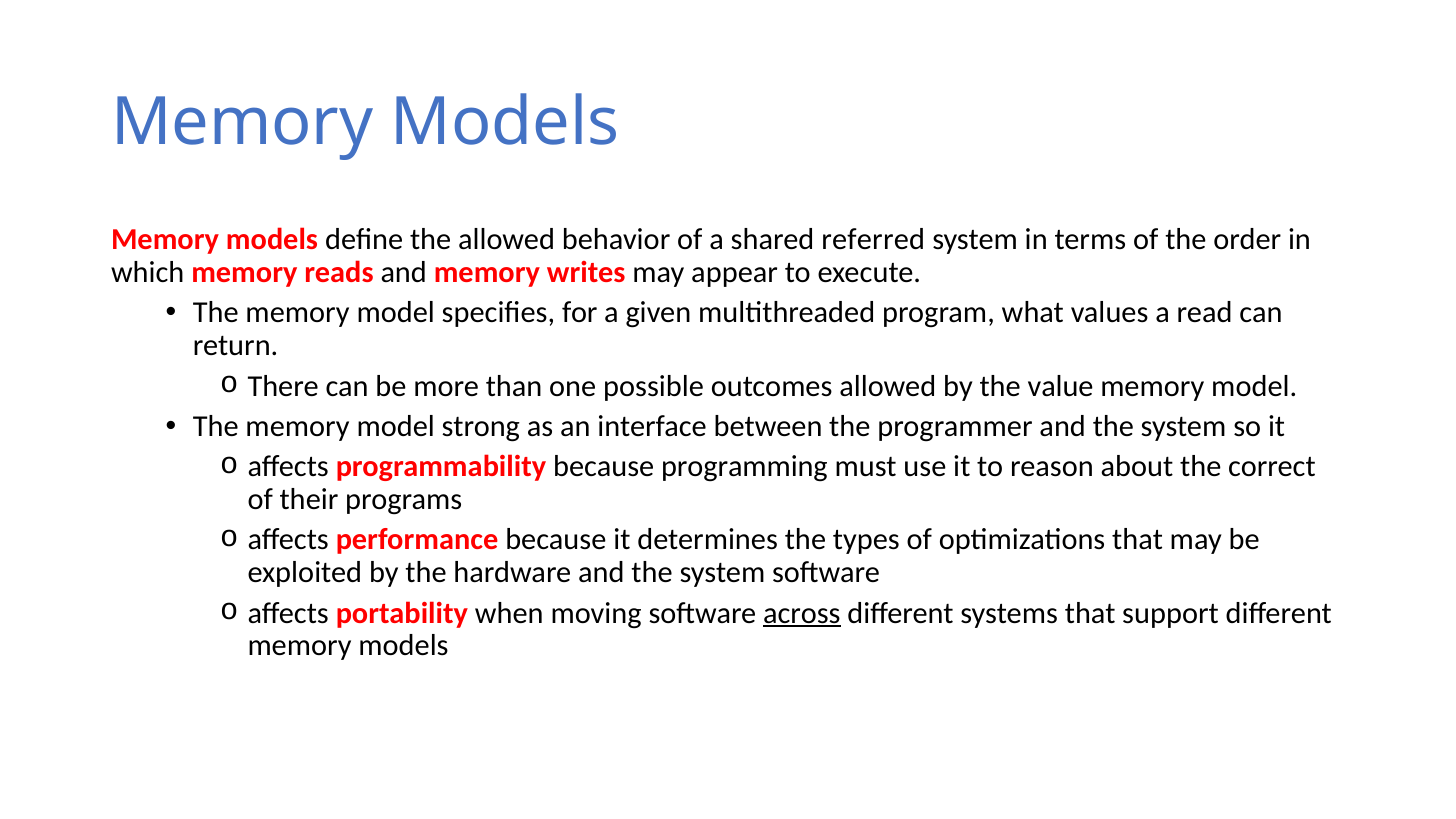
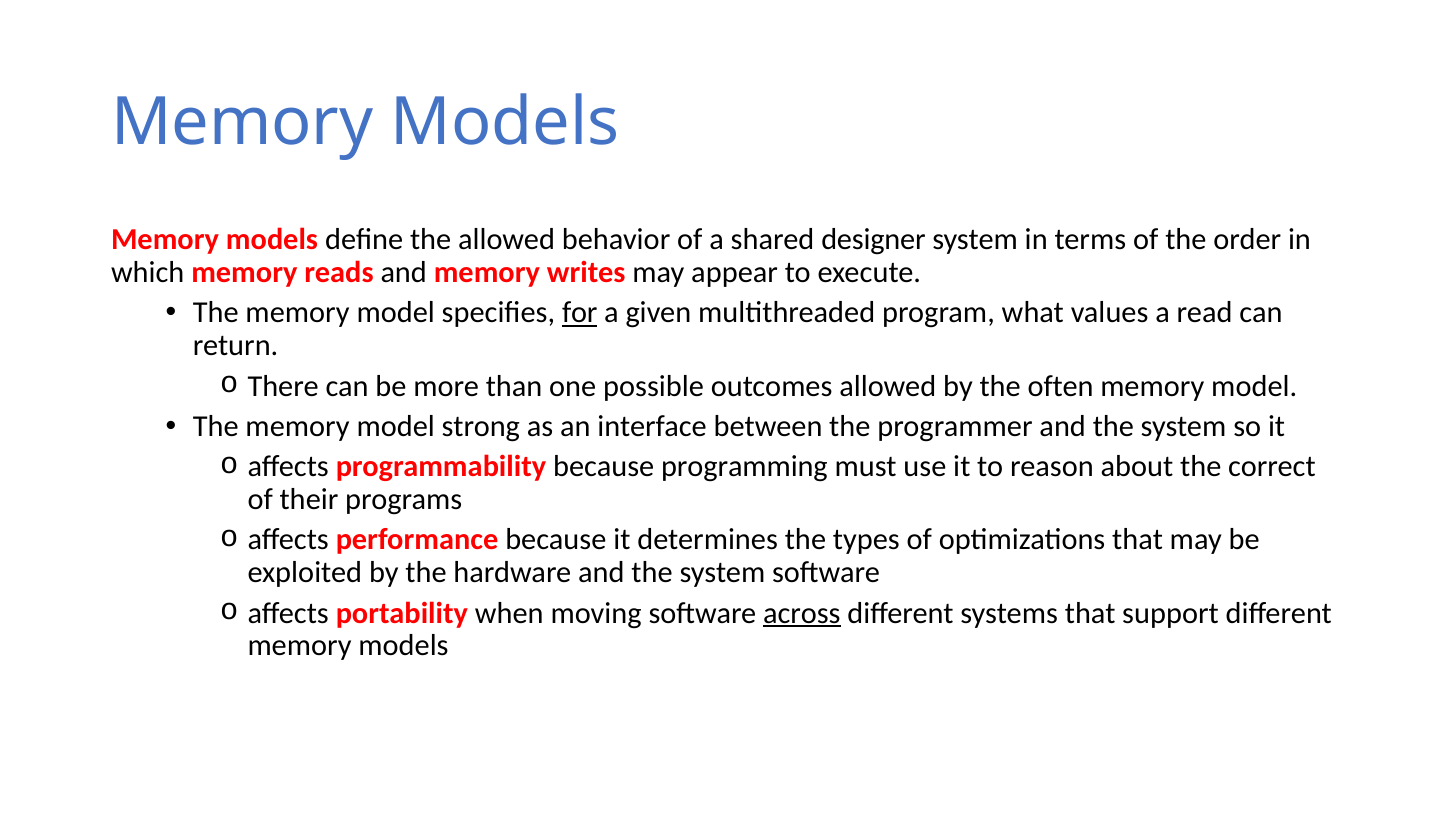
referred: referred -> designer
for underline: none -> present
value: value -> often
